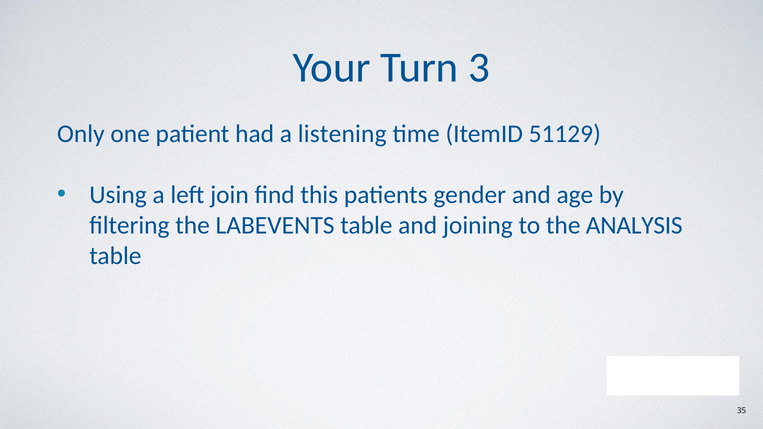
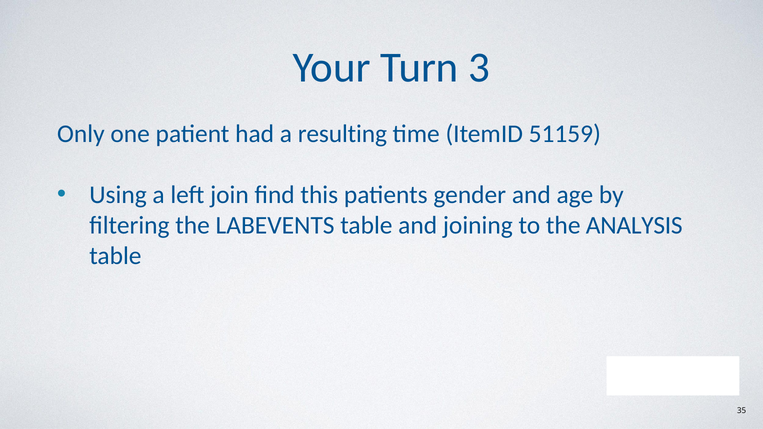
listening: listening -> resulting
51129: 51129 -> 51159
